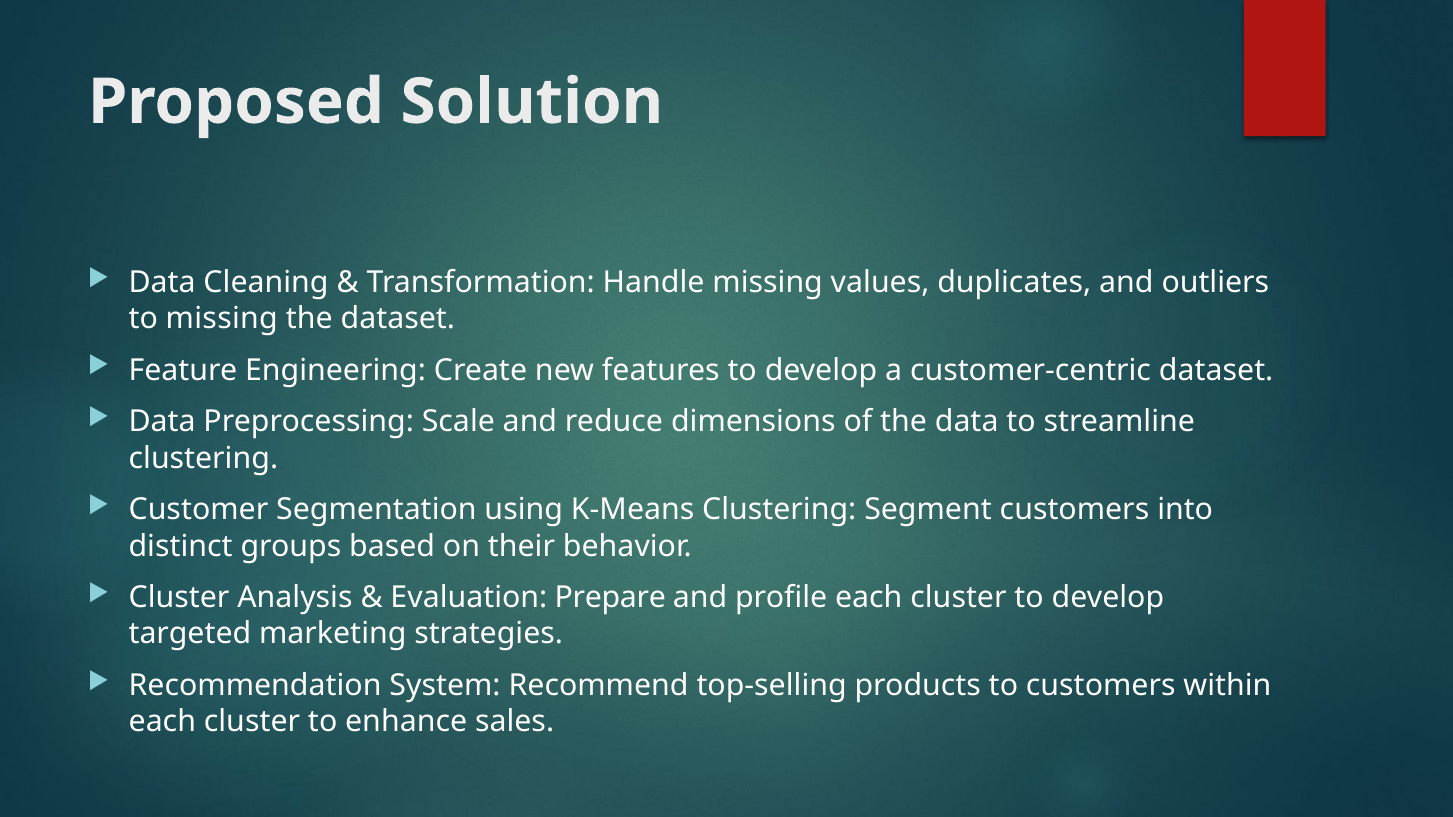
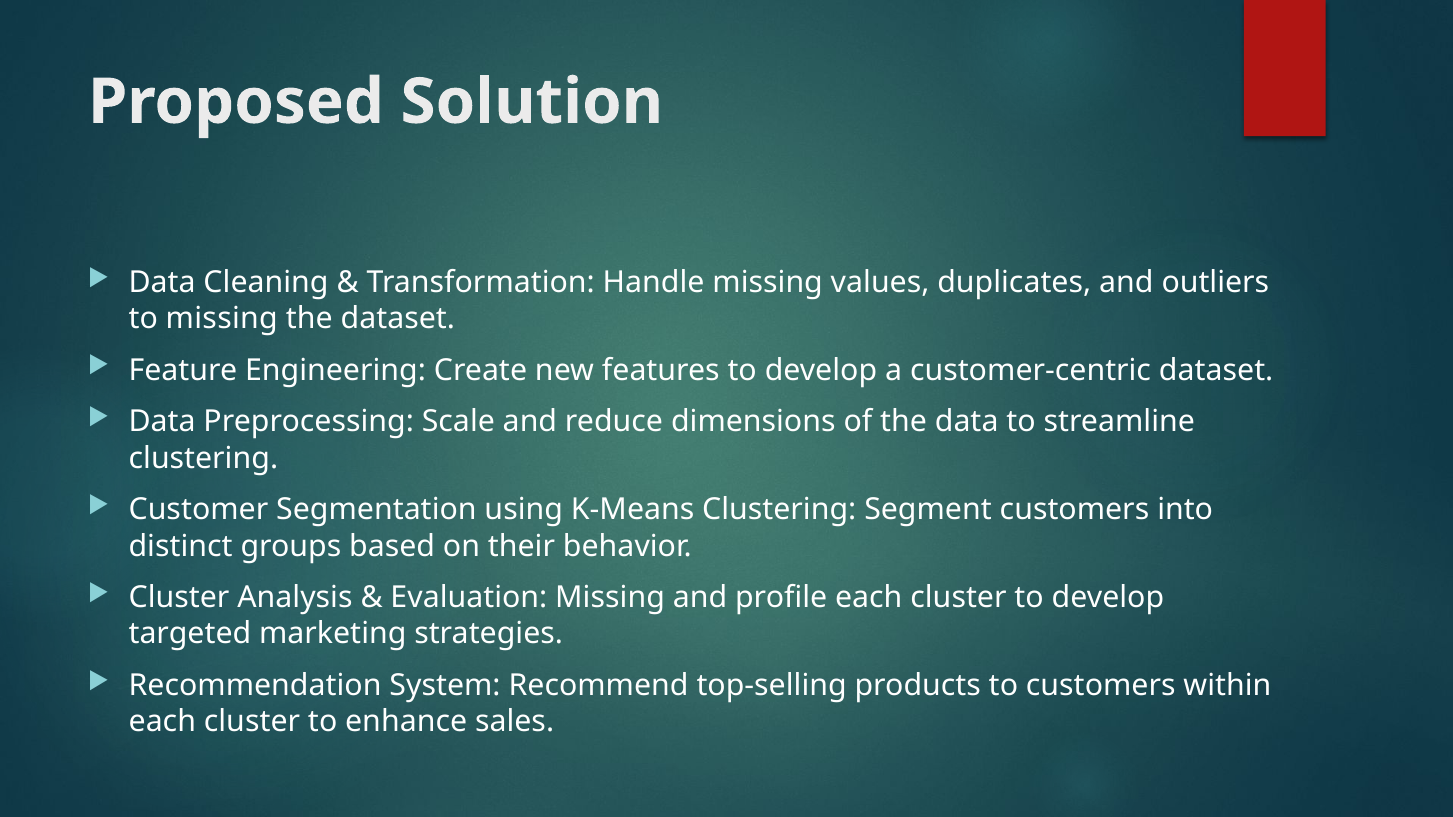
Evaluation Prepare: Prepare -> Missing
